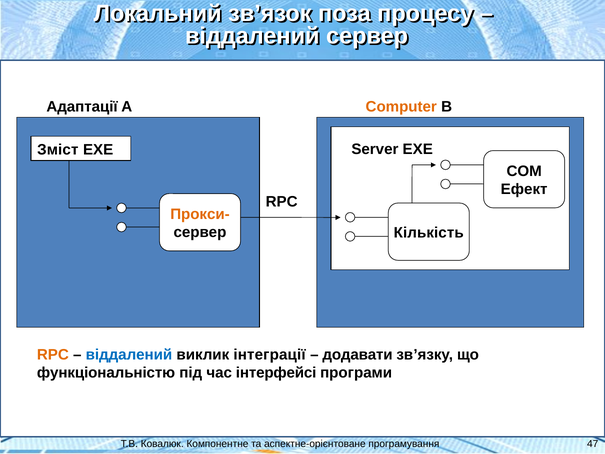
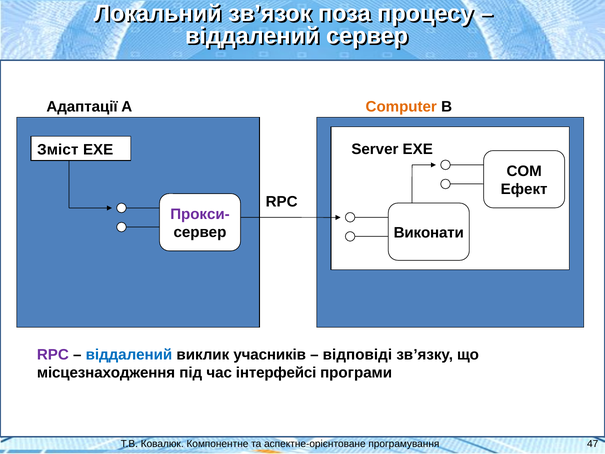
Прокси- colour: orange -> purple
Кількість: Кількість -> Виконати
RPC at (53, 354) colour: orange -> purple
інтеграції: інтеграції -> учасників
додавати: додавати -> відповіді
функціональністю: функціональністю -> місцезнаходження
